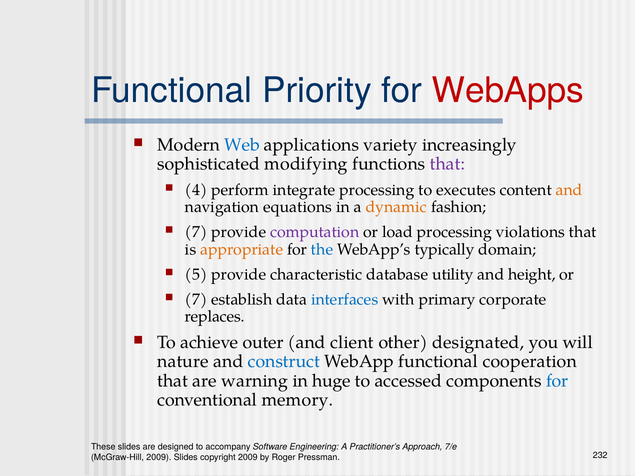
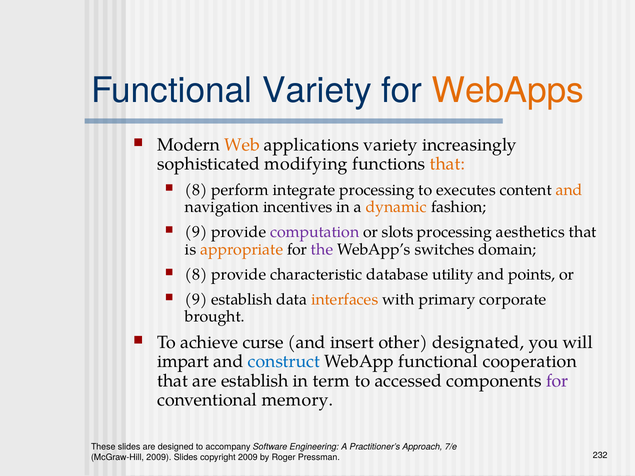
Functional Priority: Priority -> Variety
WebApps colour: red -> orange
Web colour: blue -> orange
that at (447, 164) colour: purple -> orange
4 at (196, 190): 4 -> 8
equations: equations -> incentives
7 at (196, 232): 7 -> 9
load: load -> slots
violations: violations -> aesthetics
the colour: blue -> purple
typically: typically -> switches
5 at (196, 275): 5 -> 8
height: height -> points
7 at (196, 300): 7 -> 9
interfaces colour: blue -> orange
replaces: replaces -> brought
outer: outer -> curse
client: client -> insert
nature: nature -> impart
are warning: warning -> establish
huge: huge -> term
for at (557, 381) colour: blue -> purple
